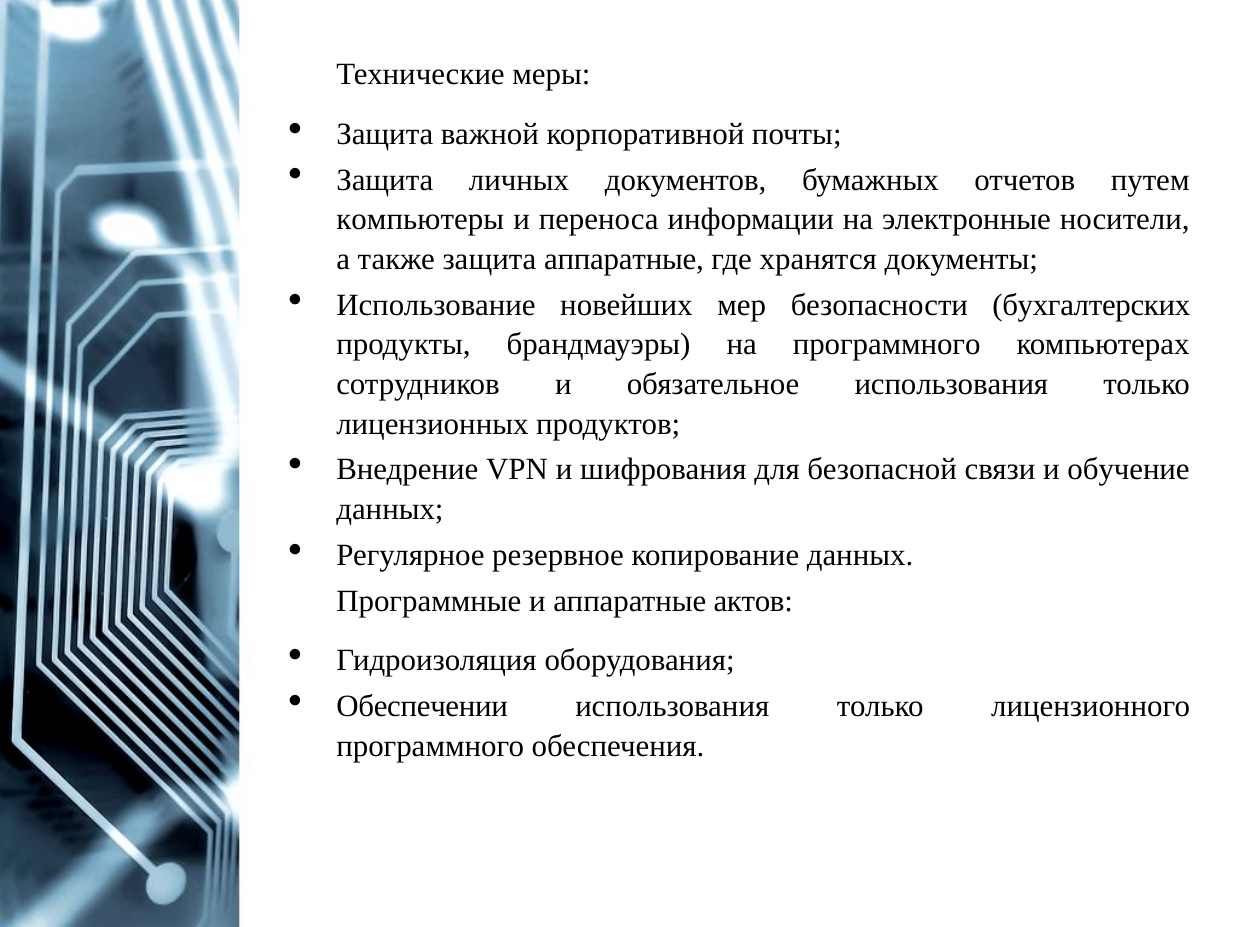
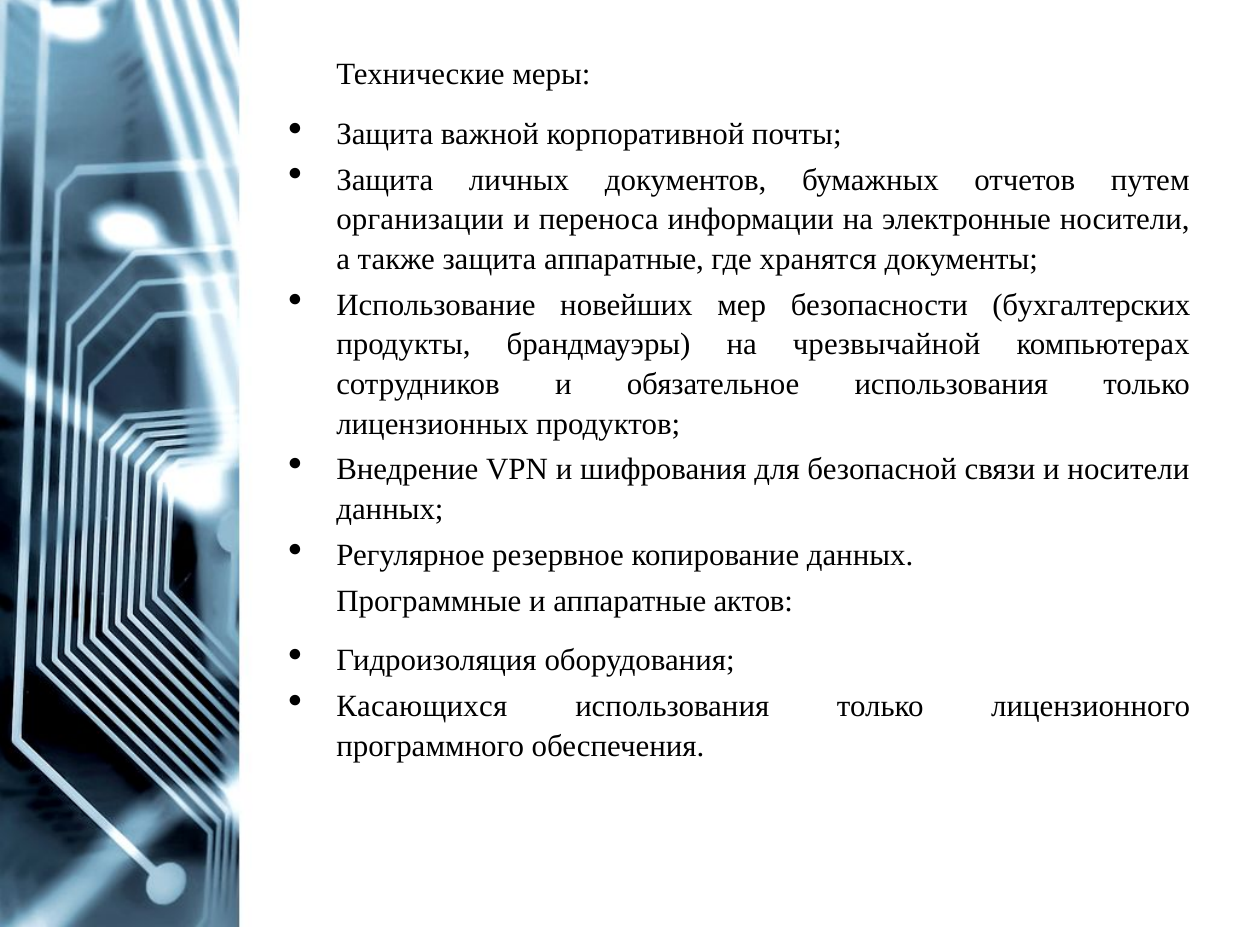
компьютеры: компьютеры -> организации
на программного: программного -> чрезвычайной
и обучение: обучение -> носители
Обеспечении: Обеспечении -> Касающихся
